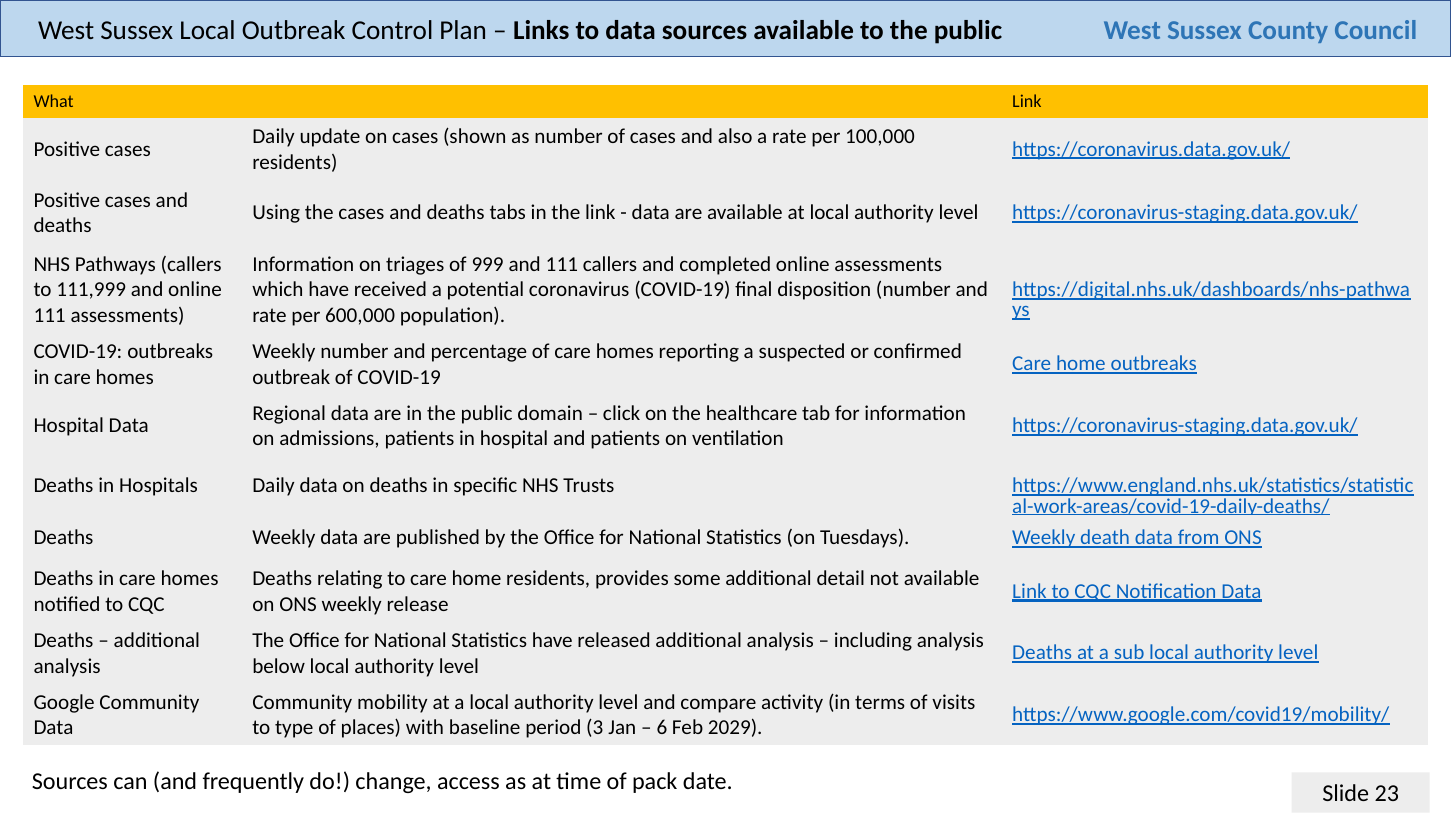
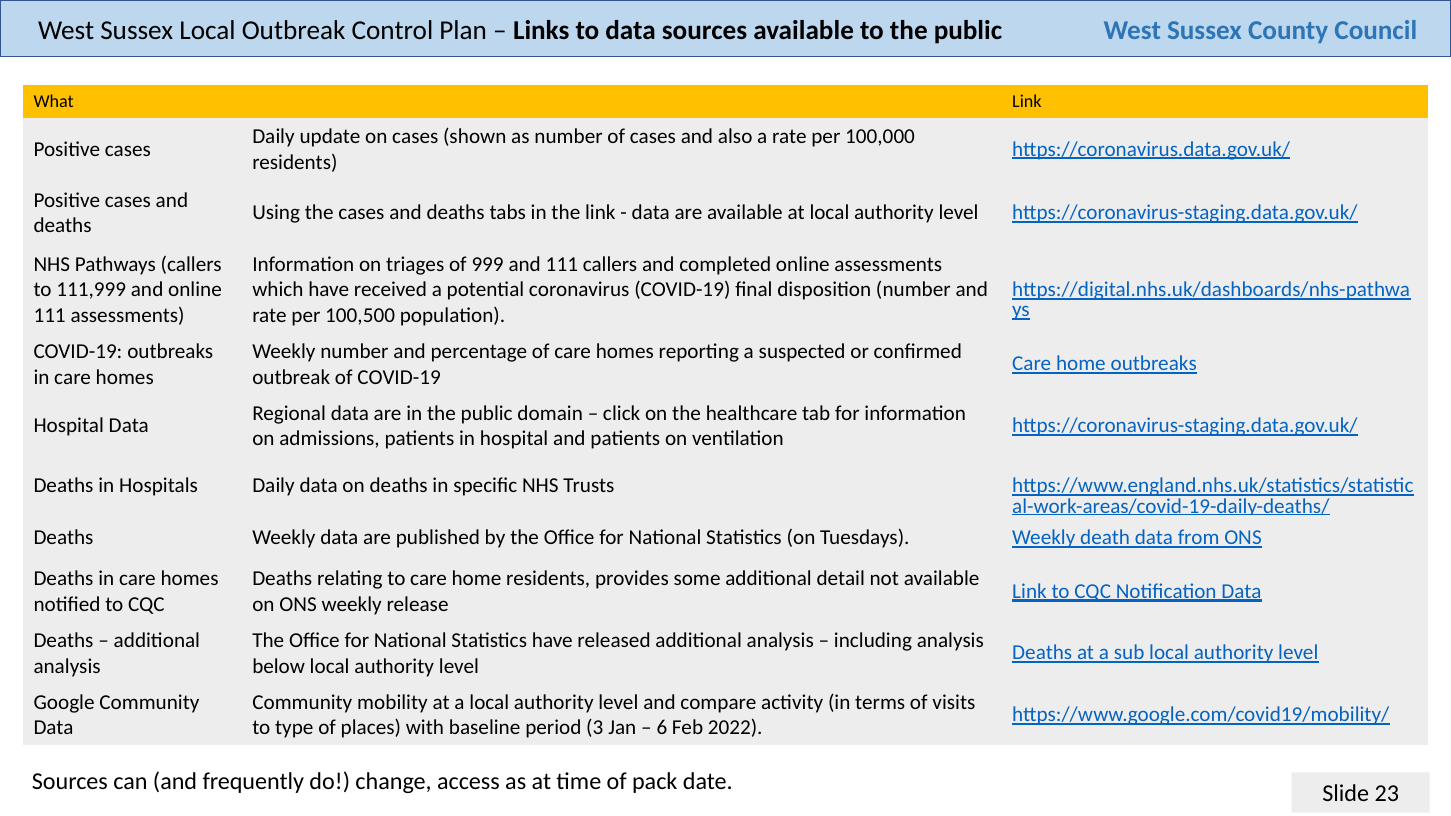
600,000: 600,000 -> 100,500
2029: 2029 -> 2022
